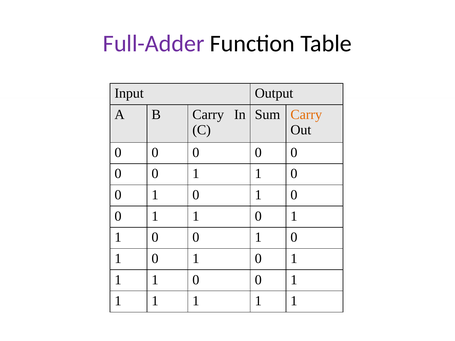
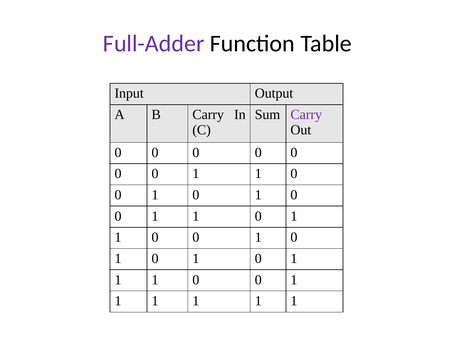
Carry at (306, 115) colour: orange -> purple
